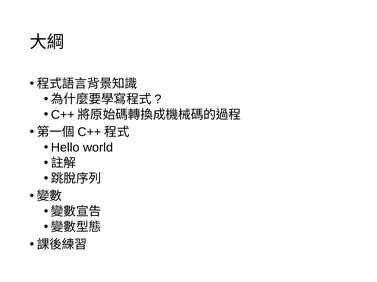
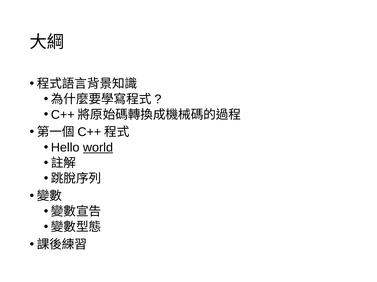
world underline: none -> present
